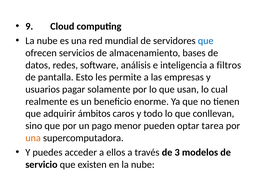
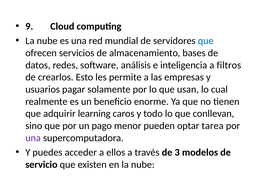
pantalla: pantalla -> crearlos
ámbitos: ámbitos -> learning
una at (33, 138) colour: orange -> purple
